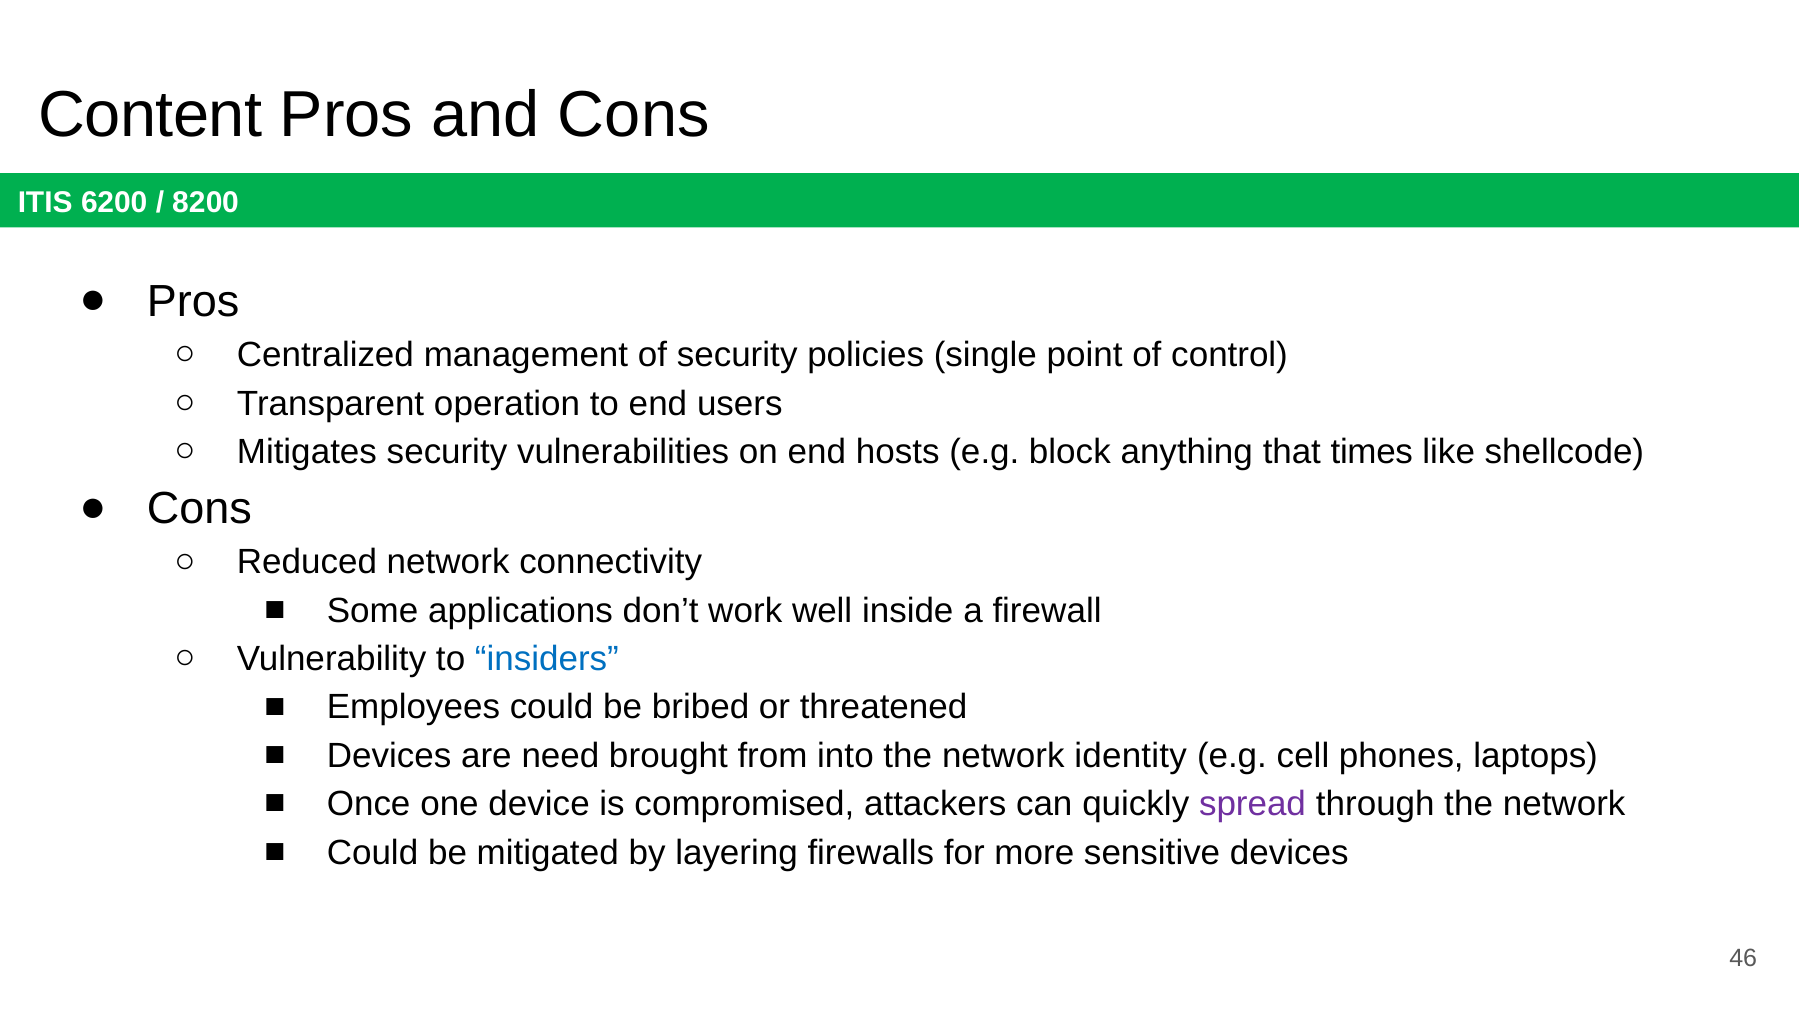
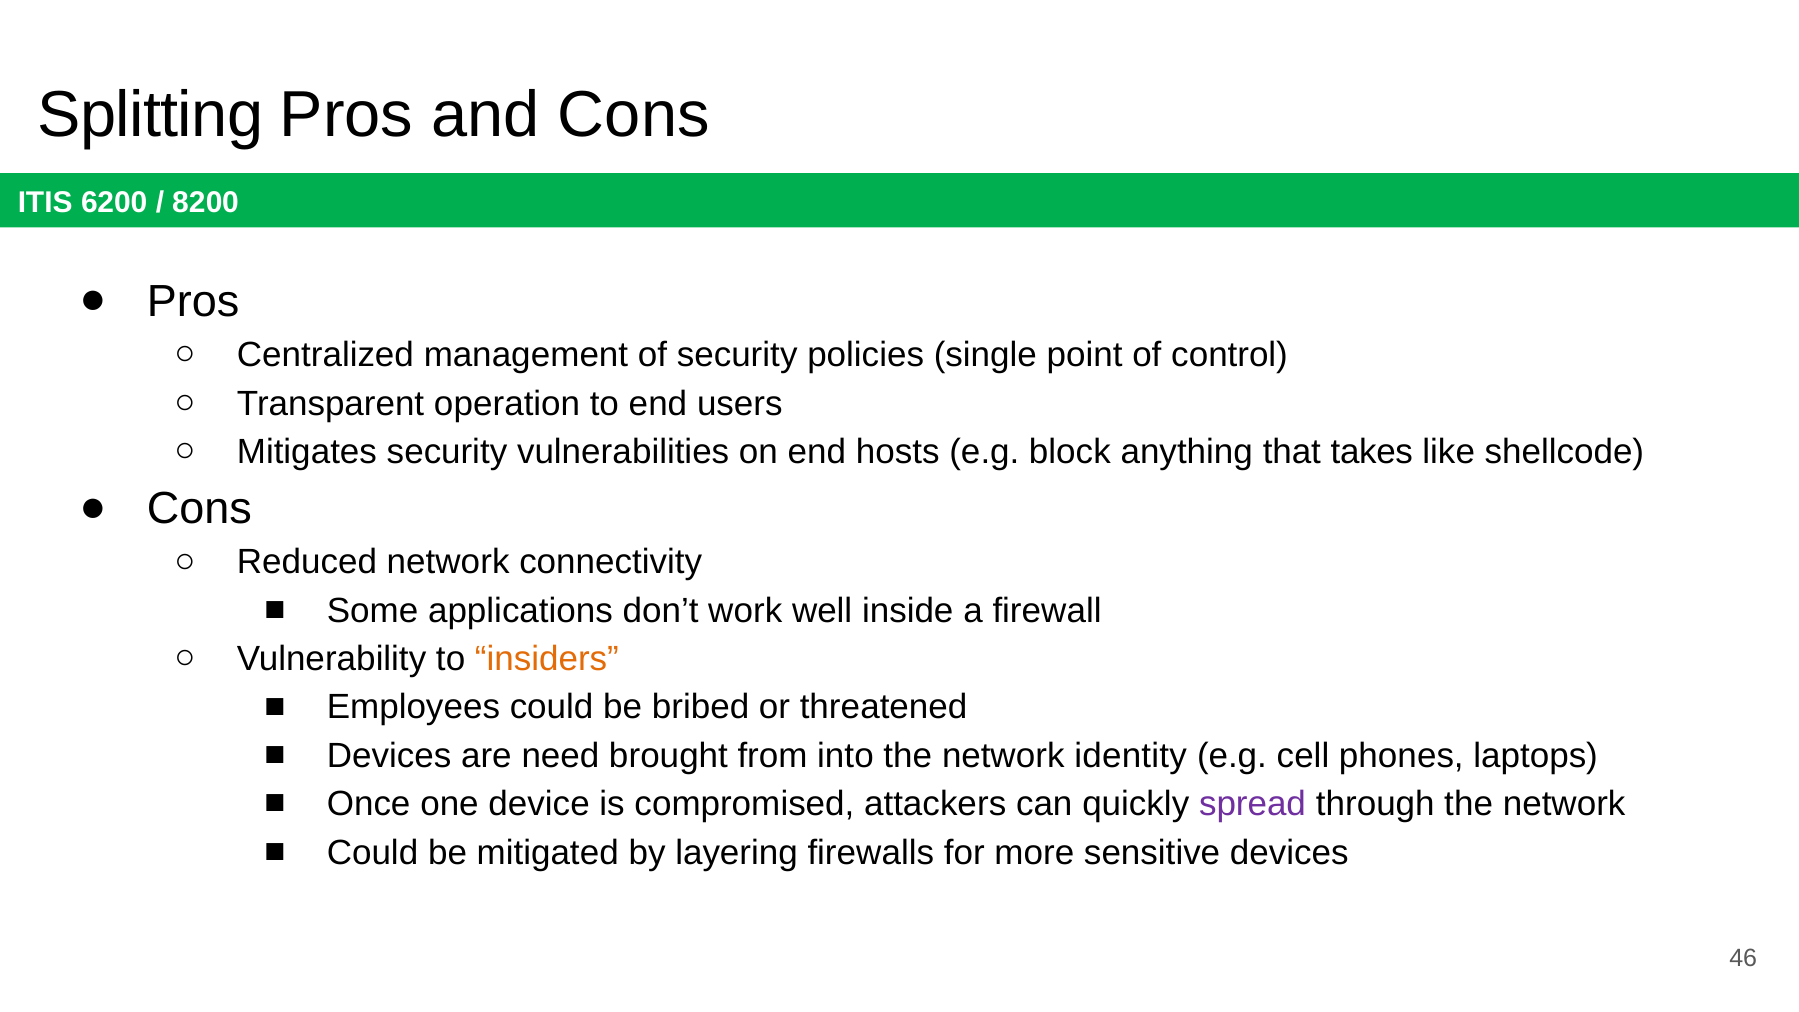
Content: Content -> Splitting
times: times -> takes
insiders colour: blue -> orange
